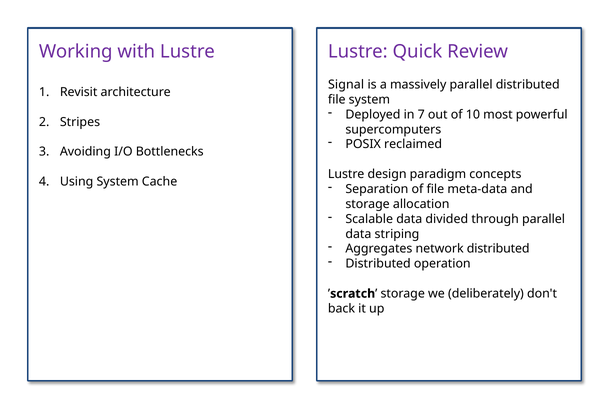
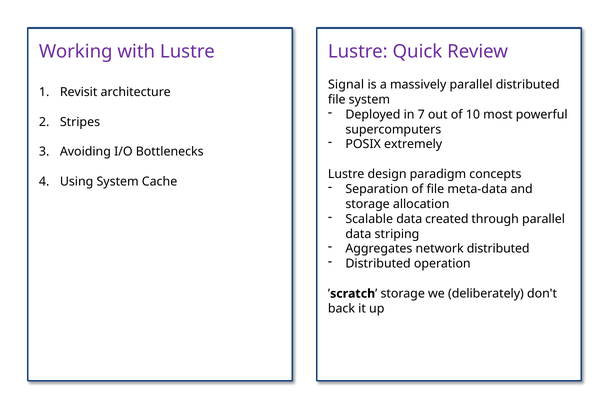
reclaimed: reclaimed -> extremely
divided: divided -> created
